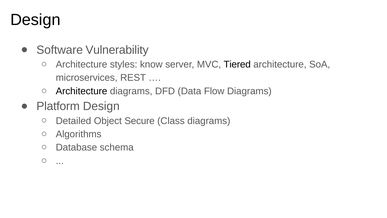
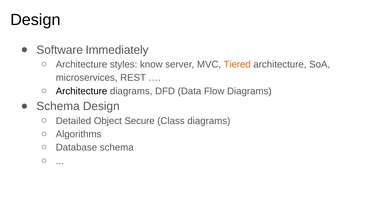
Vulnerability: Vulnerability -> Immediately
Tiered colour: black -> orange
Platform at (58, 106): Platform -> Schema
